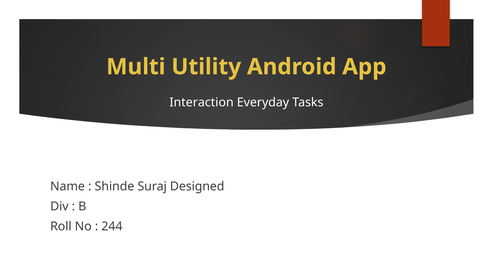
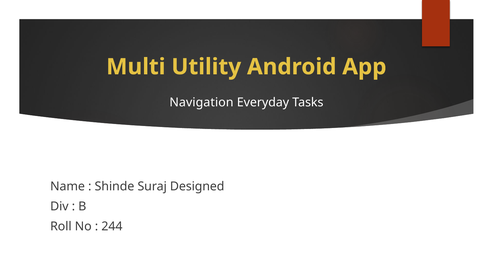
Interaction: Interaction -> Navigation
